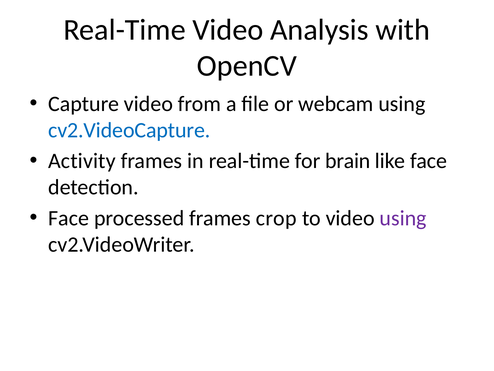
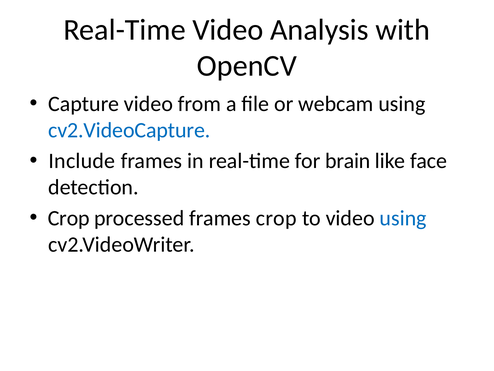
Activity: Activity -> Include
Face at (69, 218): Face -> Crop
using at (403, 218) colour: purple -> blue
